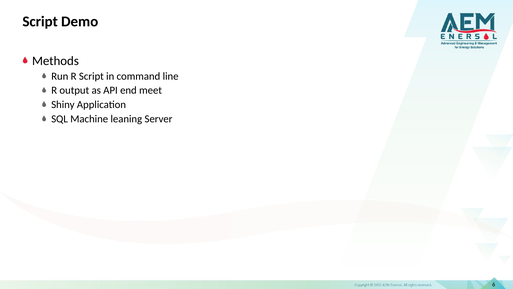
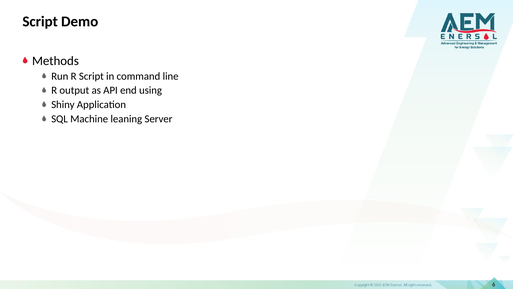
meet: meet -> using
